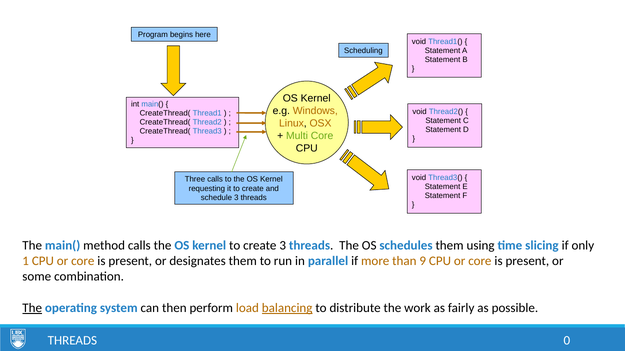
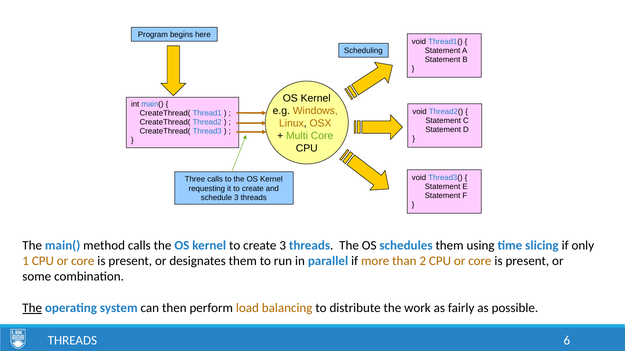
9: 9 -> 2
balancing underline: present -> none
0: 0 -> 6
